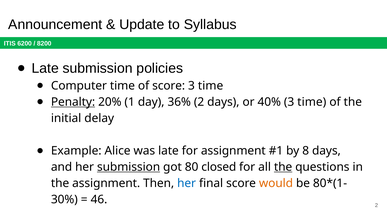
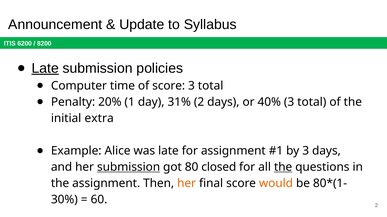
Late at (45, 69) underline: none -> present
time at (211, 86): time -> total
Penalty underline: present -> none
36%: 36% -> 31%
40% 3 time: time -> total
delay: delay -> extra
by 8: 8 -> 3
her at (187, 184) colour: blue -> orange
46: 46 -> 60
